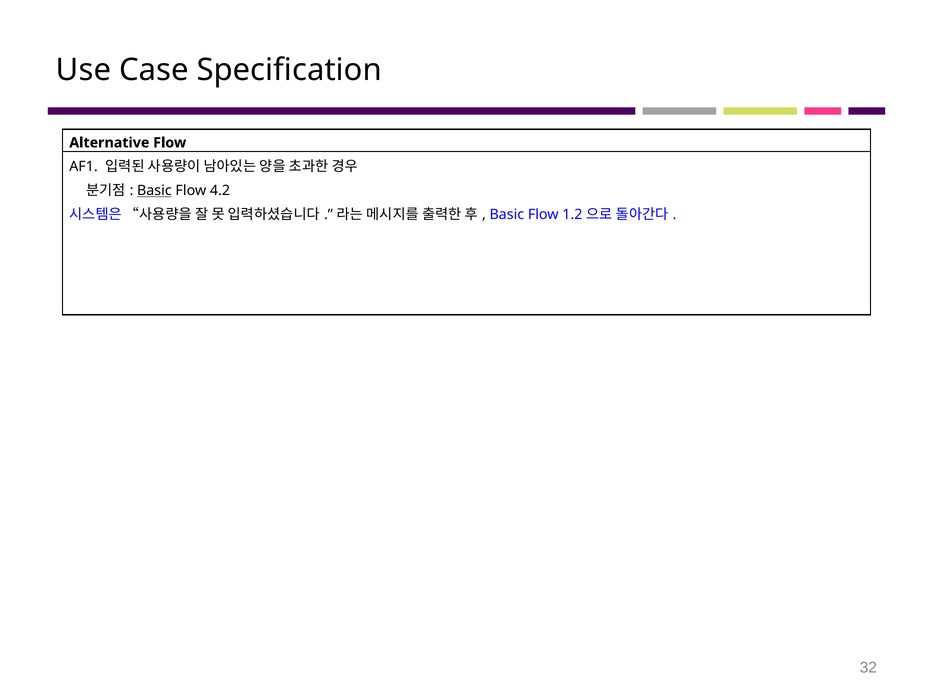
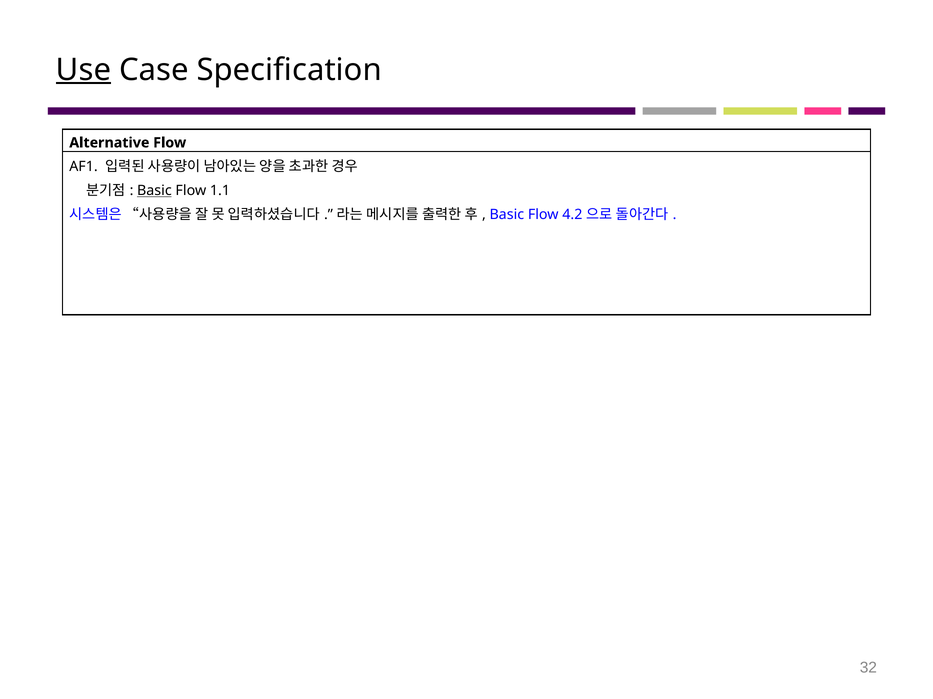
Use underline: none -> present
4.2: 4.2 -> 1.1
1.2: 1.2 -> 4.2
